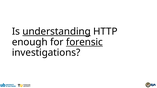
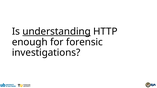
forensic underline: present -> none
